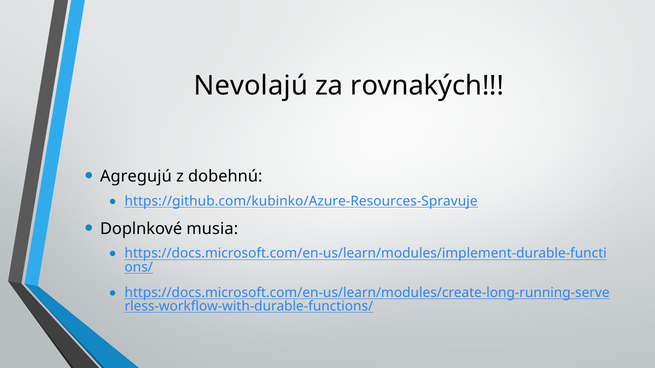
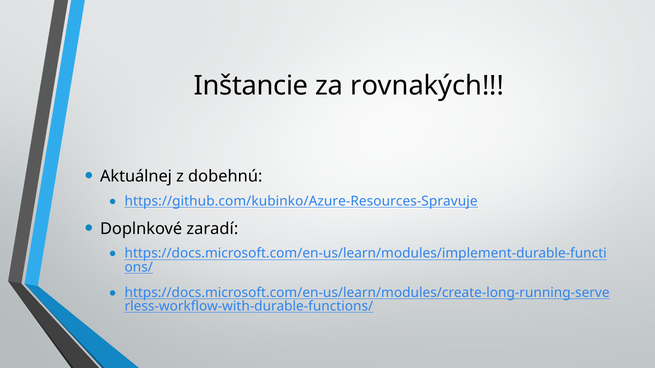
Nevolajú: Nevolajú -> Inštancie
Agregujú: Agregujú -> Aktuálnej
musia: musia -> zaradí
